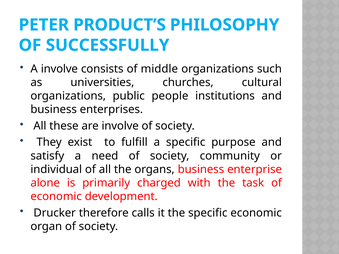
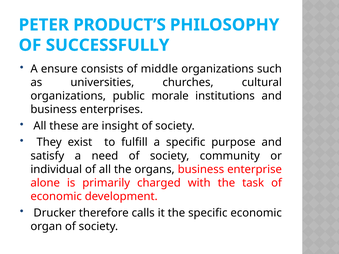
A involve: involve -> ensure
people: people -> morale
are involve: involve -> insight
